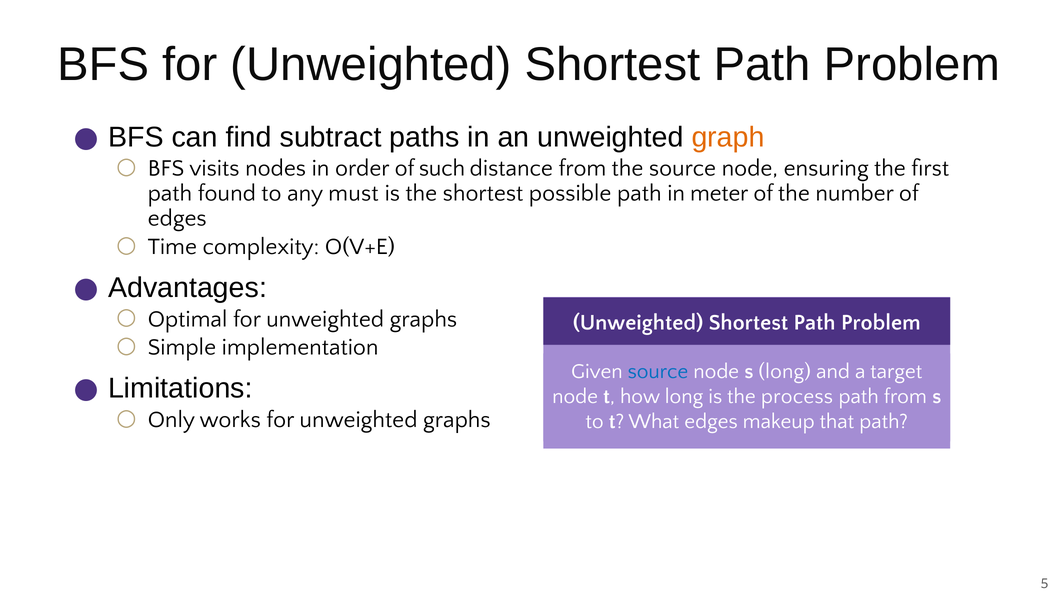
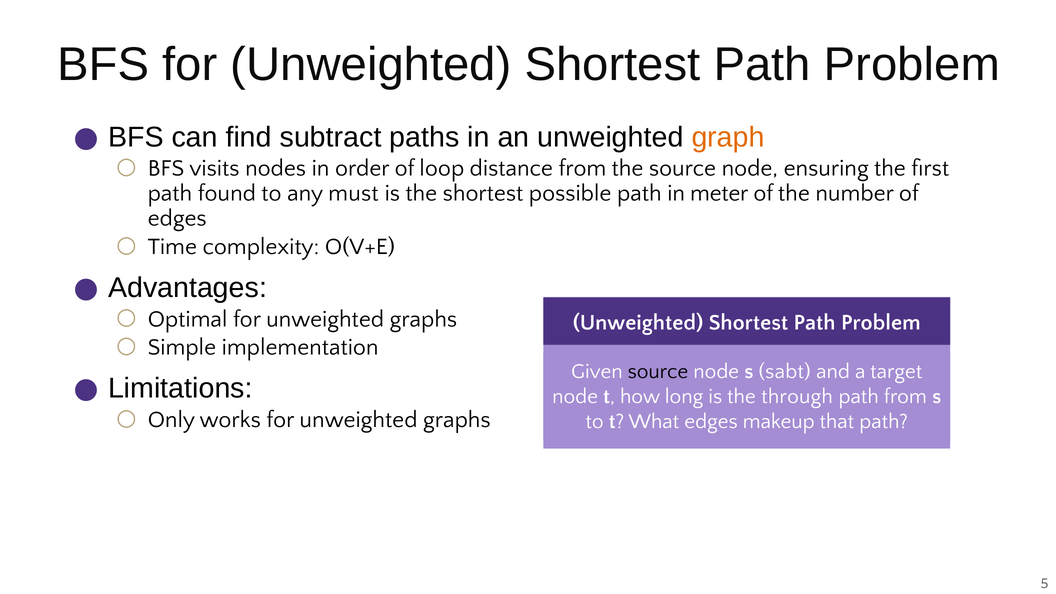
such: such -> loop
source at (658, 371) colour: blue -> black
s long: long -> sabt
process: process -> through
